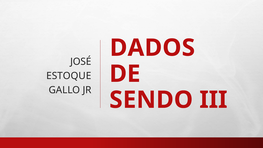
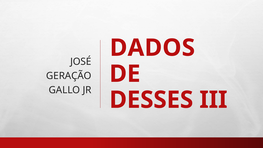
ESTOQUE: ESTOQUE -> GERAÇÃO
SENDO: SENDO -> DESSES
